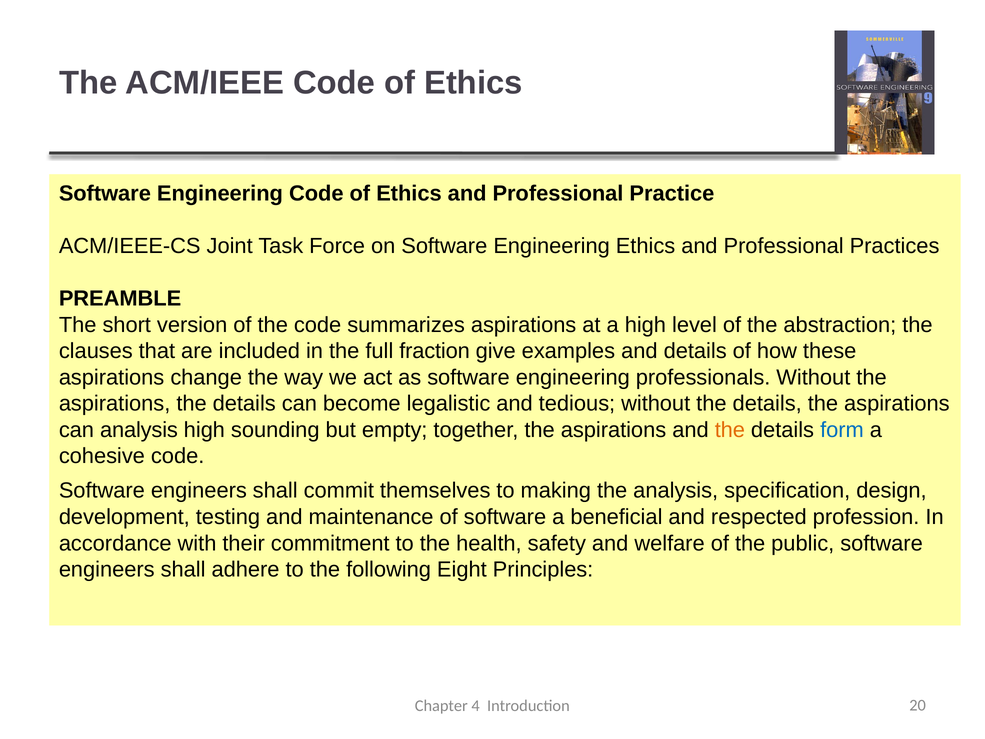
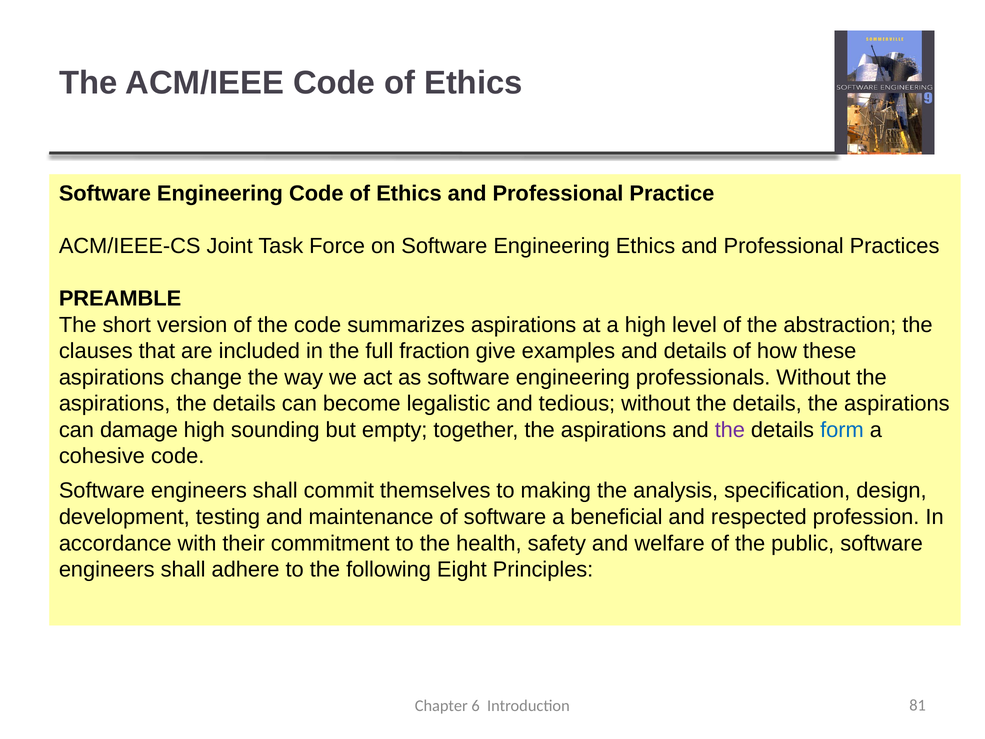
can analysis: analysis -> damage
the at (730, 430) colour: orange -> purple
4: 4 -> 6
20: 20 -> 81
